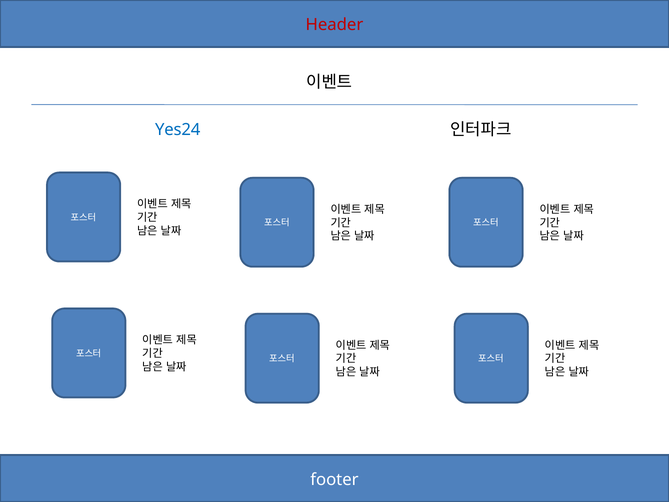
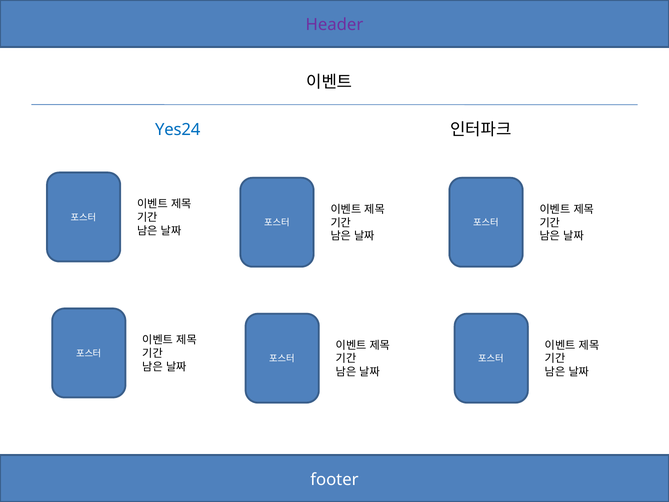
Header colour: red -> purple
